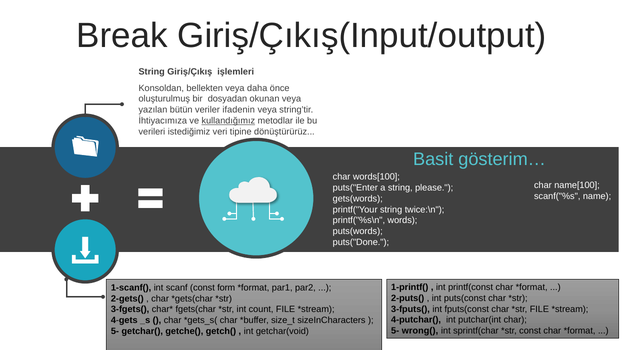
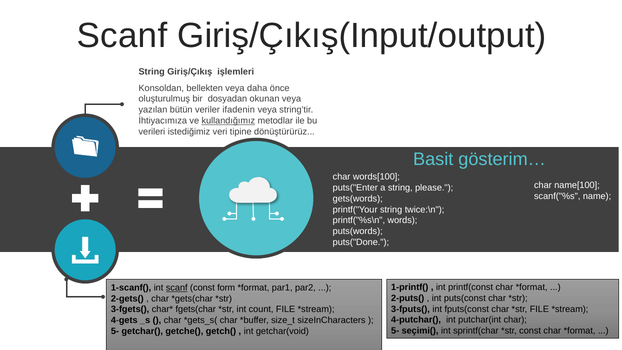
Break at (122, 36): Break -> Scanf
scanf at (177, 288) underline: none -> present
wrong(: wrong( -> seçimi(
